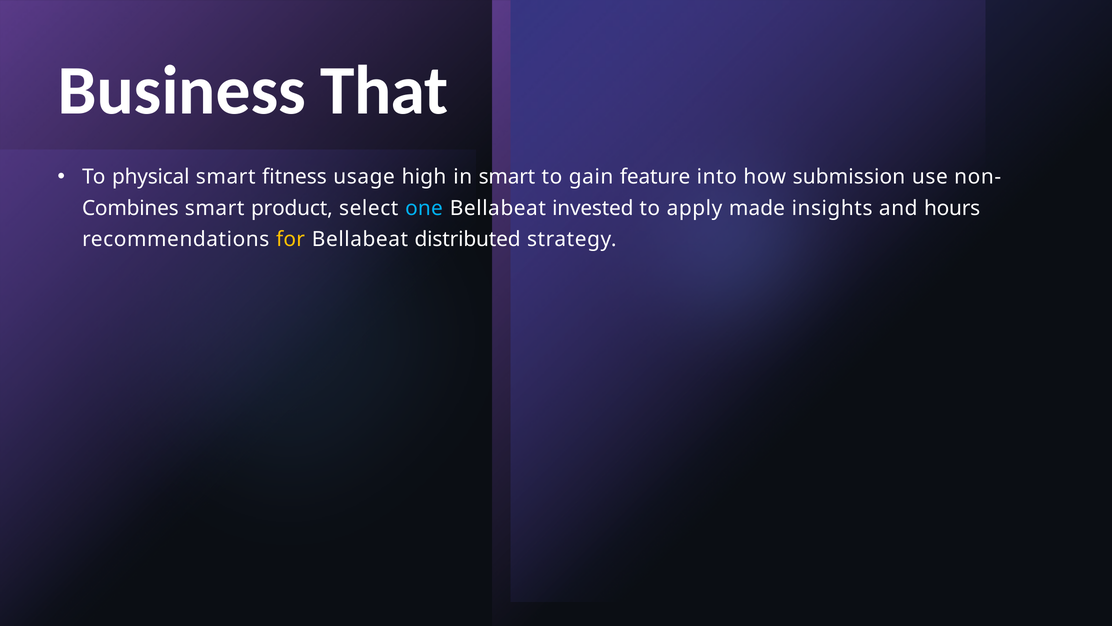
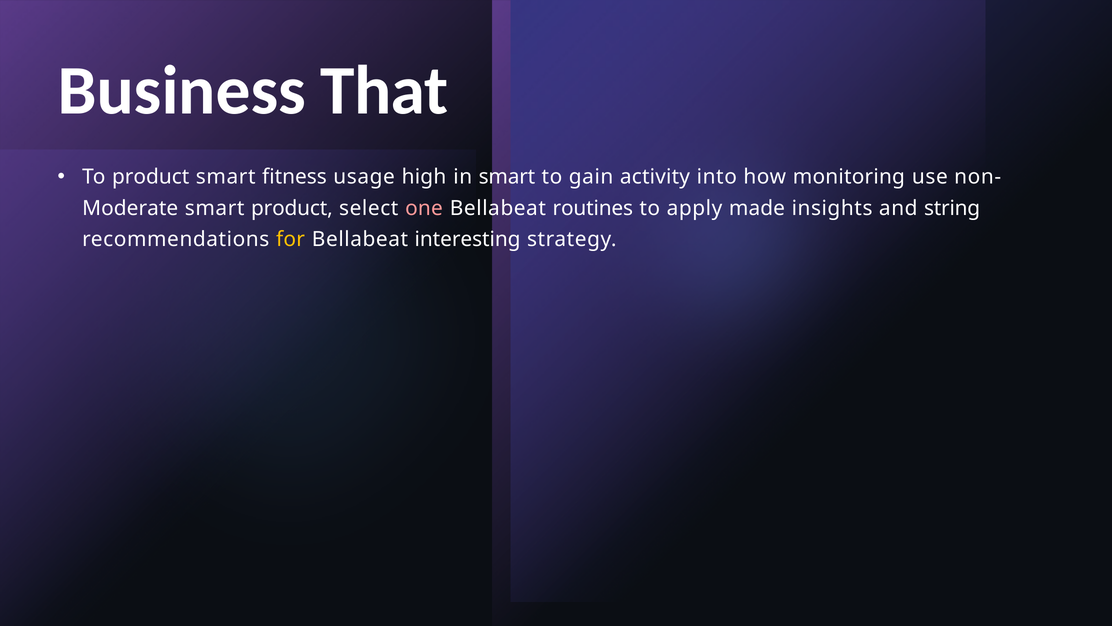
To physical: physical -> product
feature: feature -> activity
submission: submission -> monitoring
Combines: Combines -> Moderate
one colour: light blue -> pink
invested: invested -> routines
hours: hours -> string
distributed: distributed -> interesting
